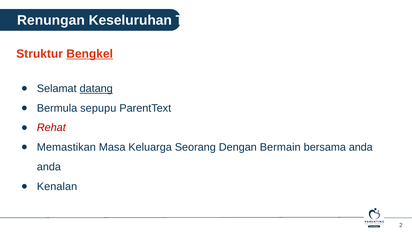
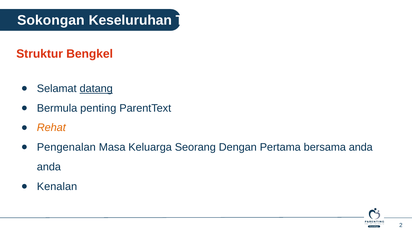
Renungan: Renungan -> Sokongan
Bengkel underline: present -> none
sepupu: sepupu -> penting
Rehat colour: red -> orange
Memastikan: Memastikan -> Pengenalan
Bermain: Bermain -> Pertama
